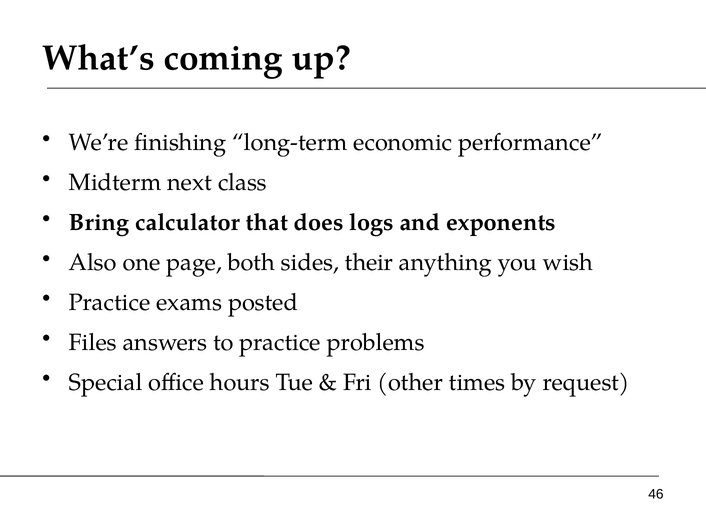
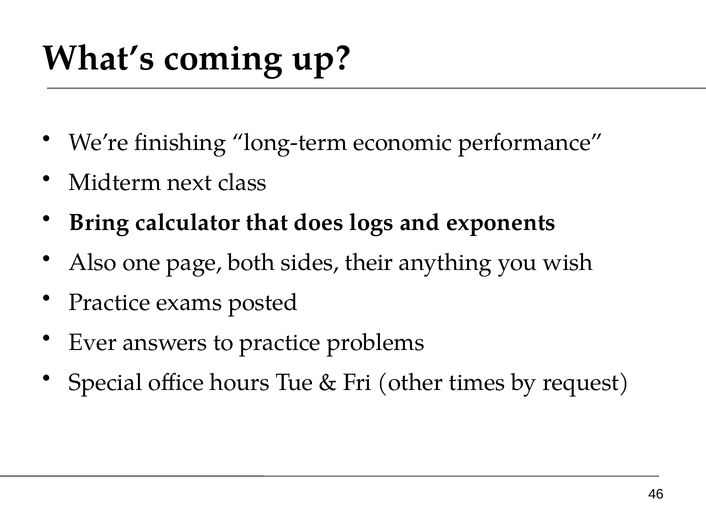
Files: Files -> Ever
